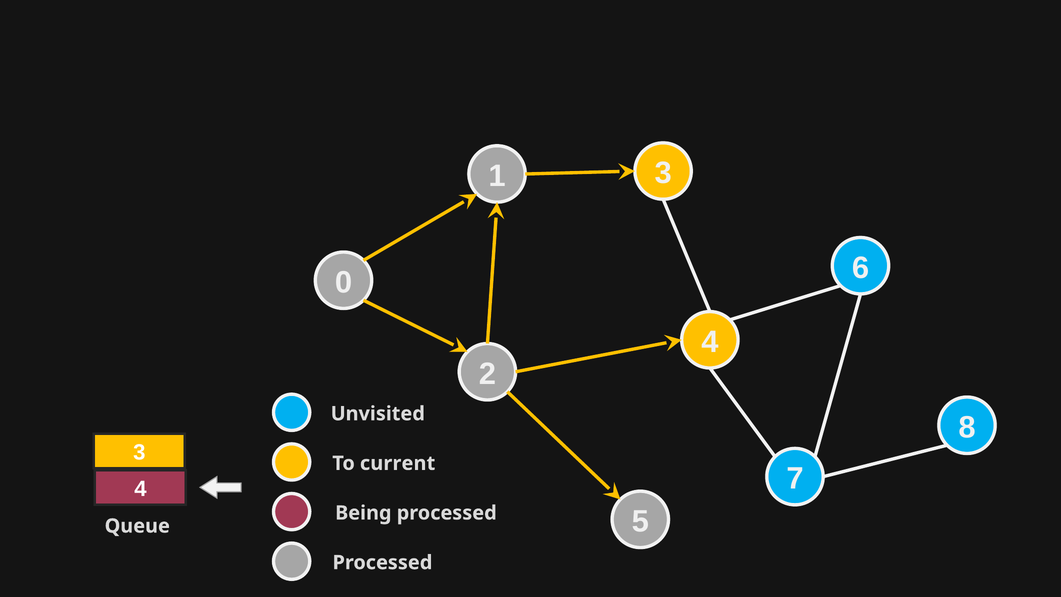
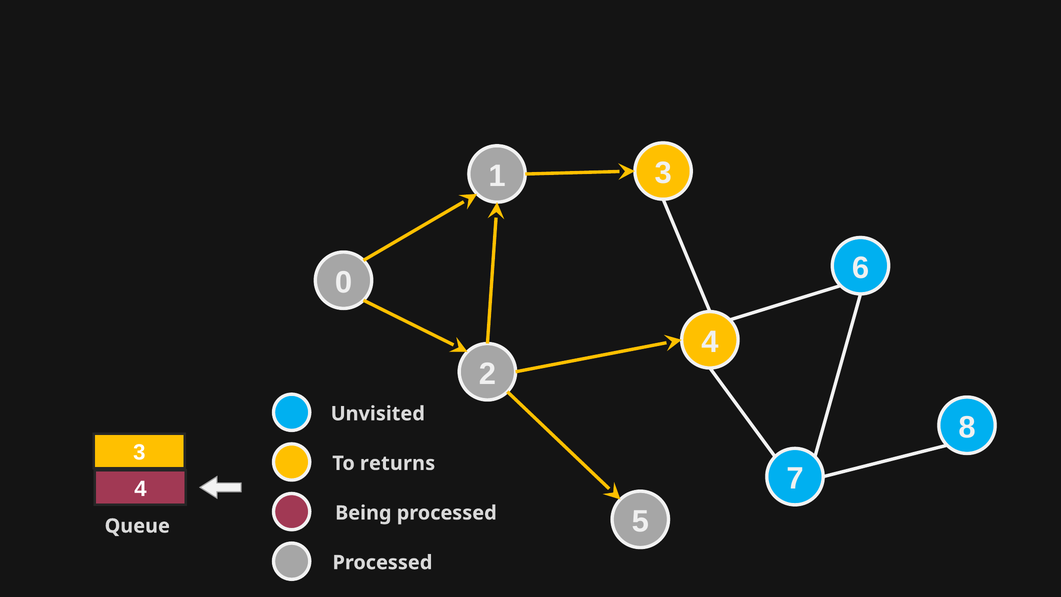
current: current -> returns
